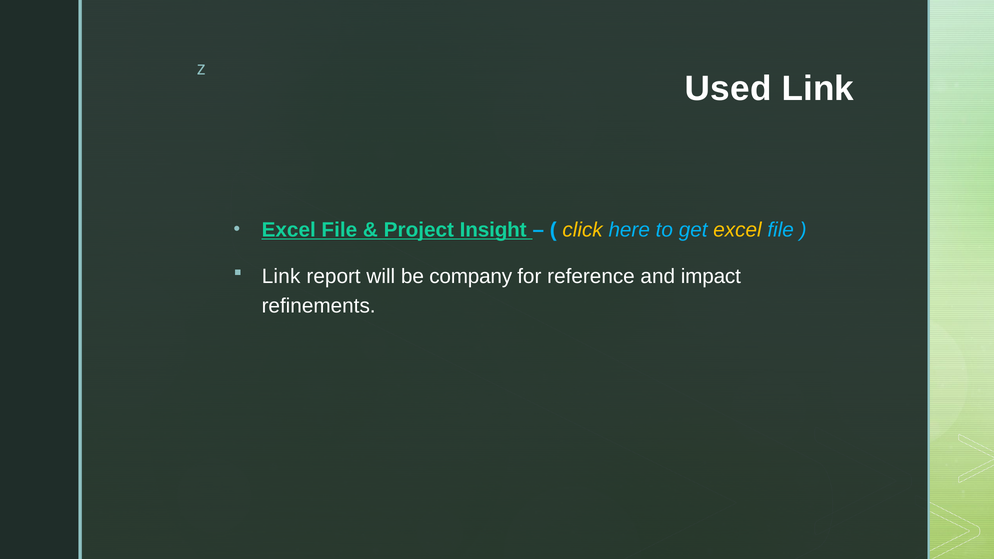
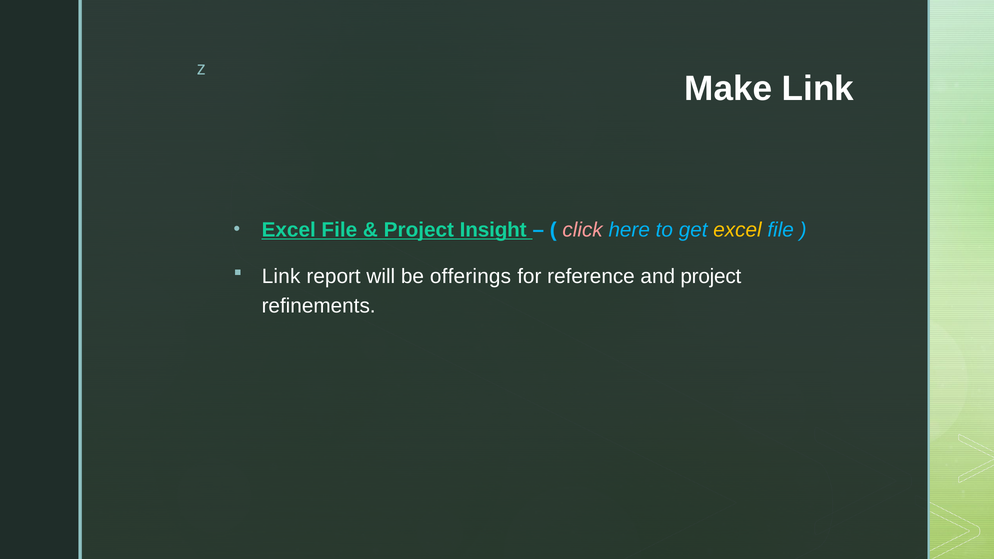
Used: Used -> Make
click colour: yellow -> pink
company: company -> offerings
and impact: impact -> project
